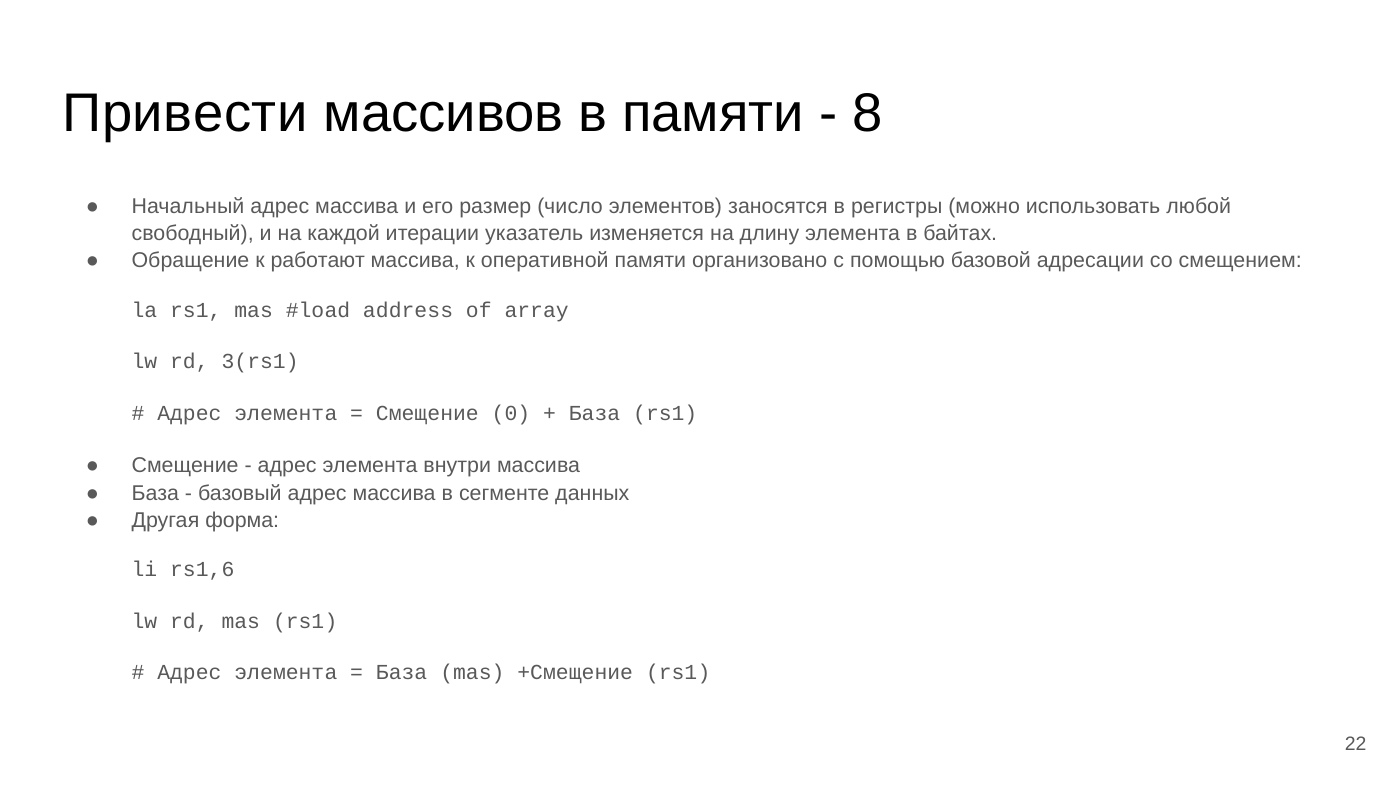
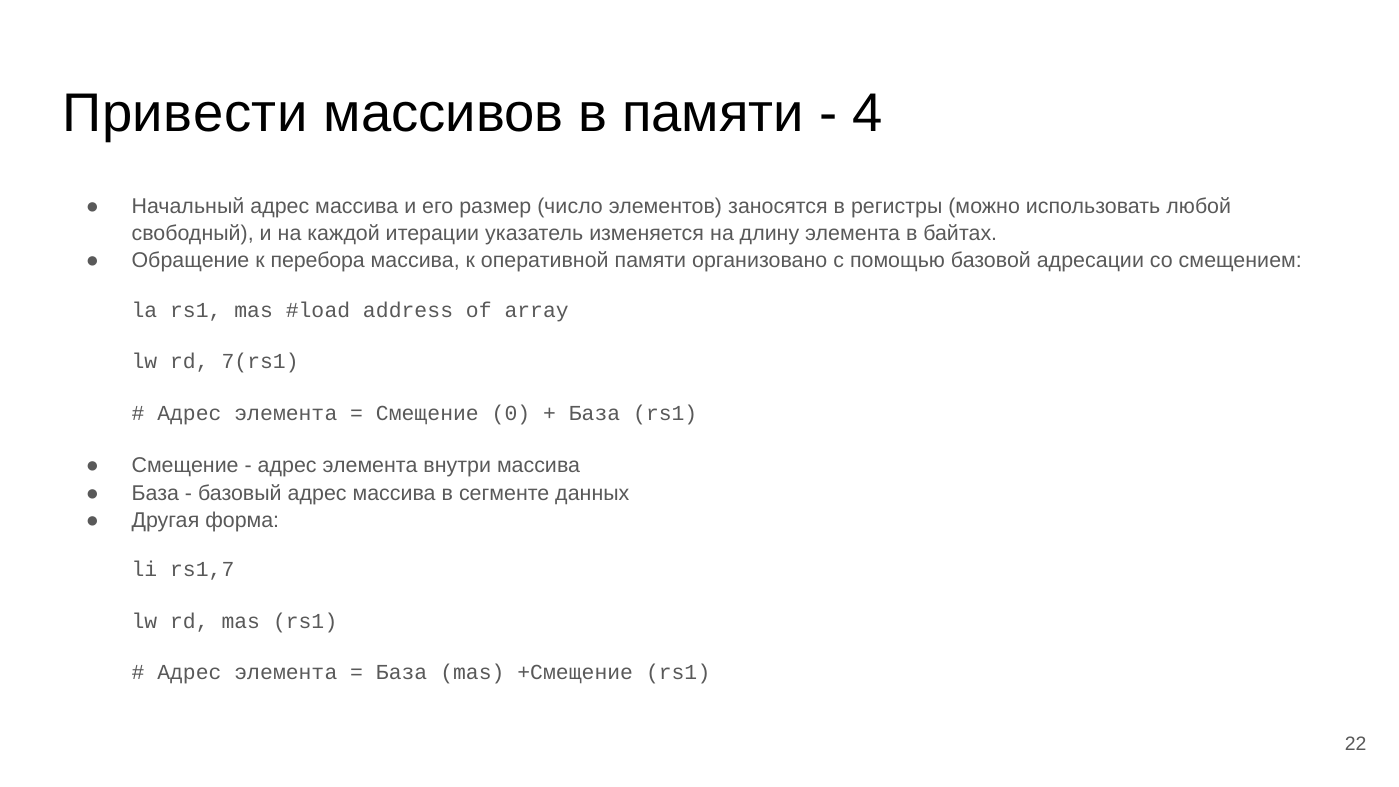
8: 8 -> 4
работают: работают -> перебора
3(rs1: 3(rs1 -> 7(rs1
rs1,6: rs1,6 -> rs1,7
